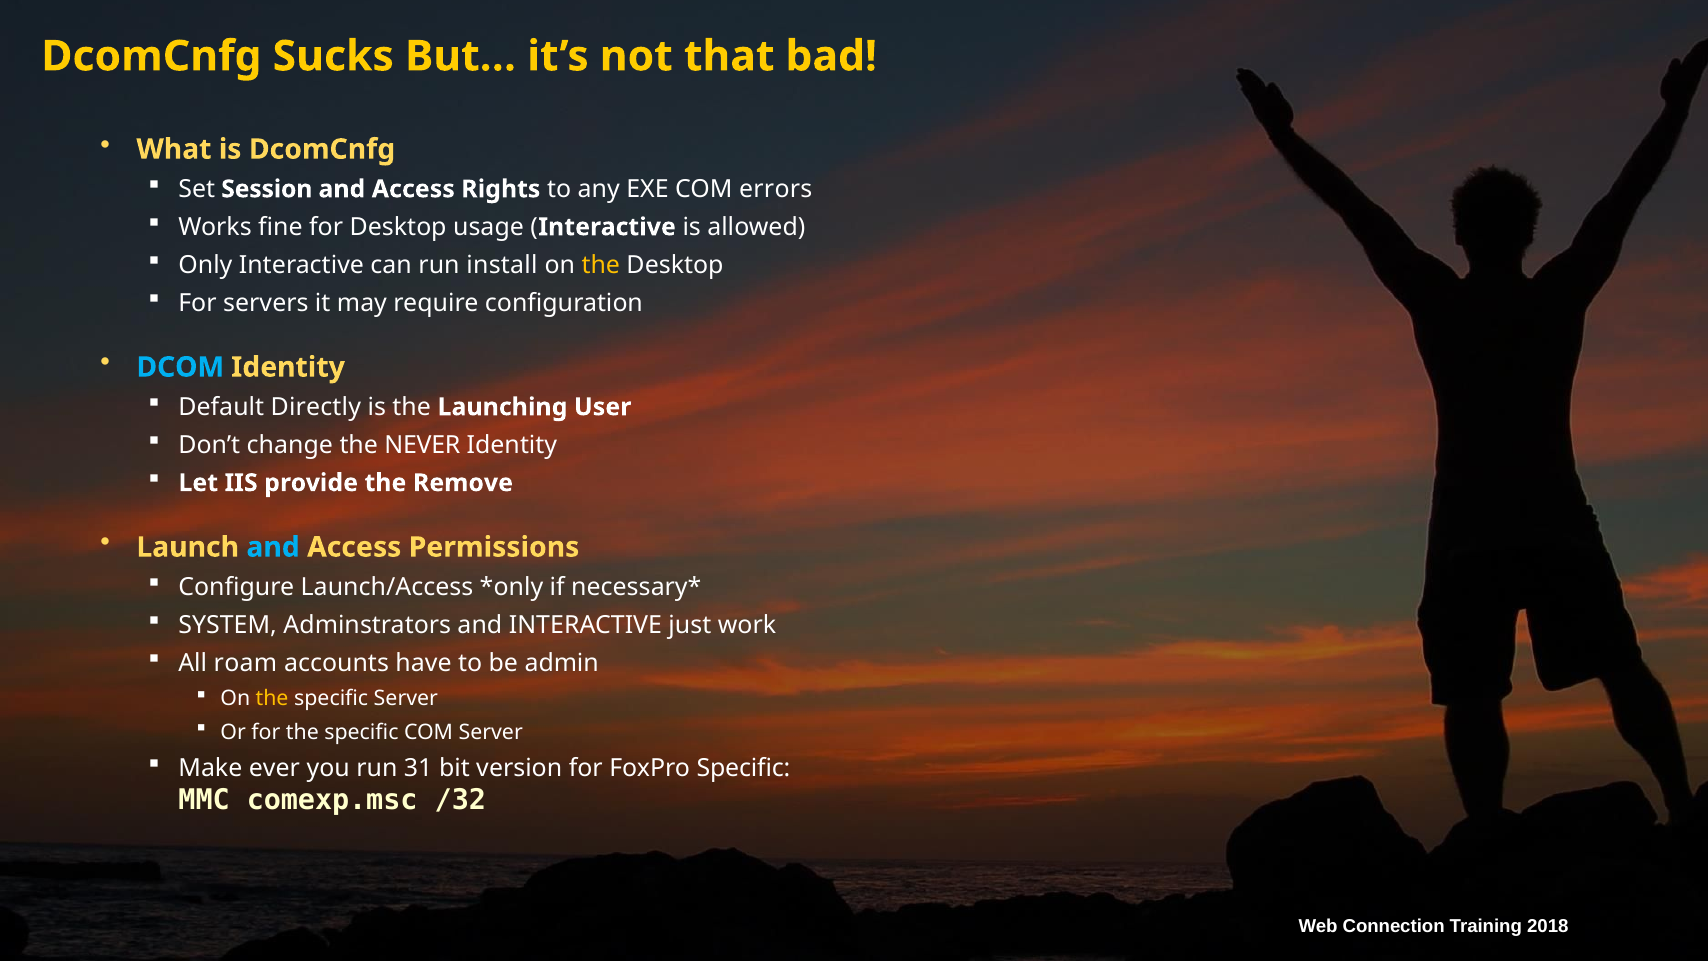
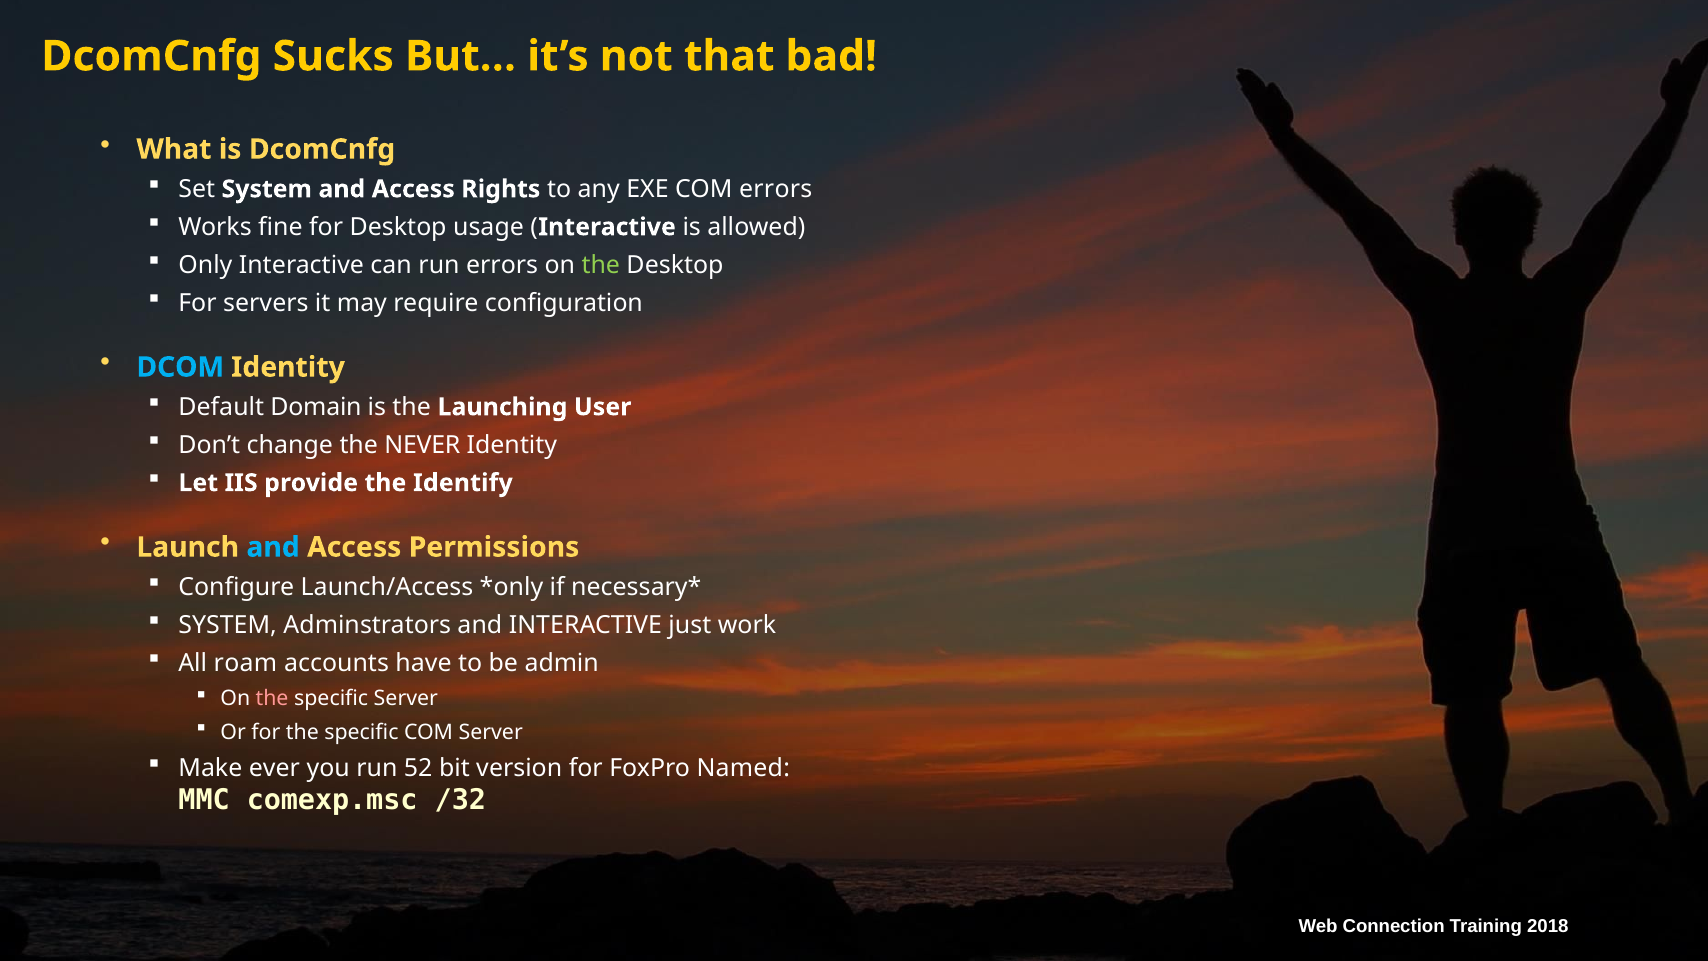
Set Session: Session -> System
run install: install -> errors
the at (601, 265) colour: yellow -> light green
Directly: Directly -> Domain
Remove: Remove -> Identify
the at (272, 698) colour: yellow -> pink
31: 31 -> 52
FoxPro Specific: Specific -> Named
